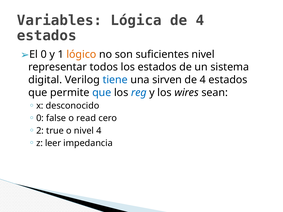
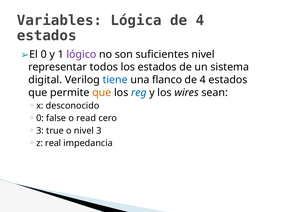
lógico colour: orange -> purple
sirven: sirven -> flanco
que at (102, 93) colour: blue -> orange
2 at (40, 131): 2 -> 3
nivel 4: 4 -> 3
leer: leer -> real
